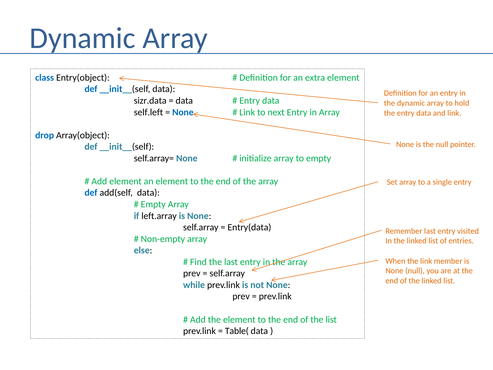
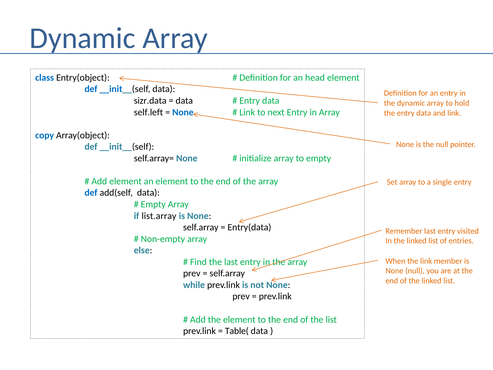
extra: extra -> head
drop: drop -> copy
left.array: left.array -> list.array
